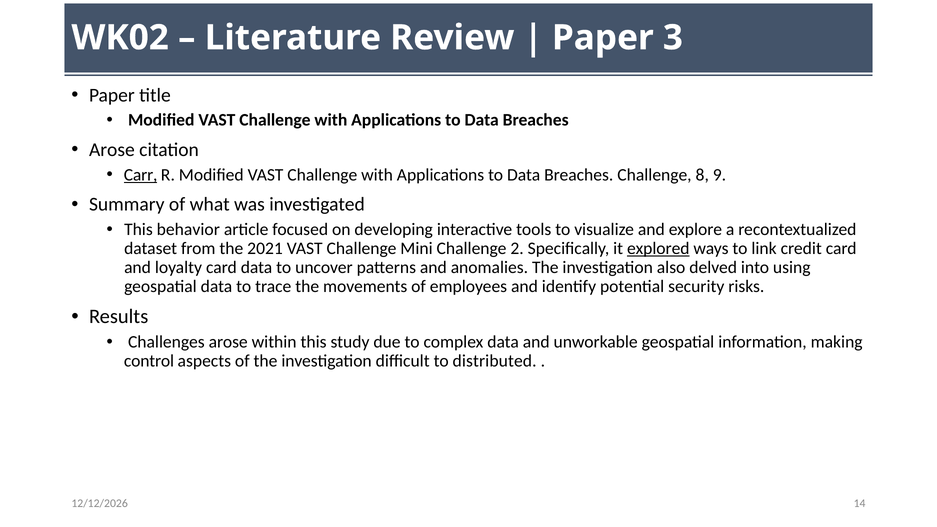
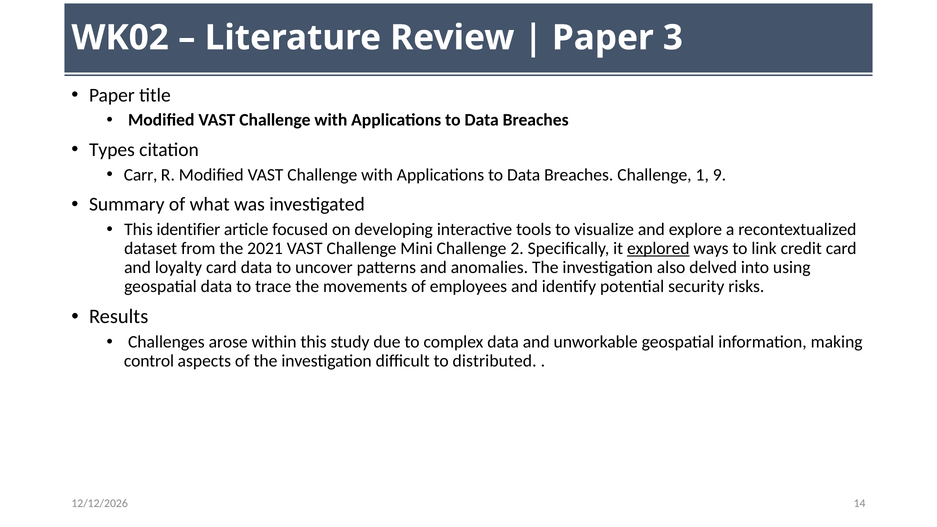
Arose at (112, 150): Arose -> Types
Carr underline: present -> none
8: 8 -> 1
behavior: behavior -> identifier
